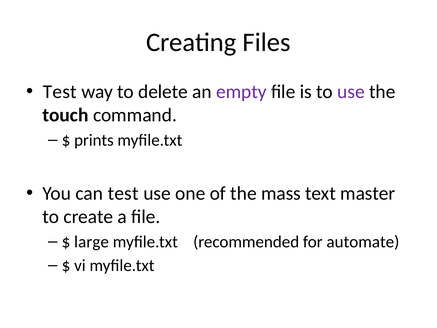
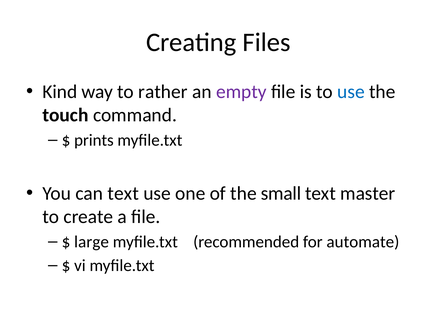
Test at (60, 92): Test -> Kind
delete: delete -> rather
use at (351, 92) colour: purple -> blue
can test: test -> text
mass: mass -> small
